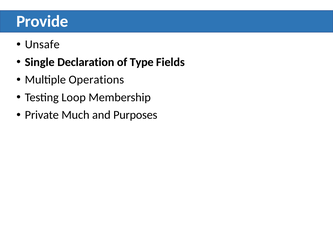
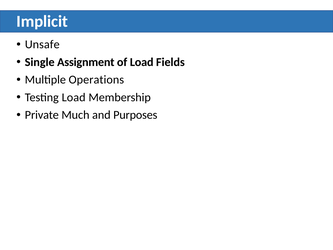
Provide: Provide -> Implicit
Declaration: Declaration -> Assignment
of Type: Type -> Load
Testing Loop: Loop -> Load
